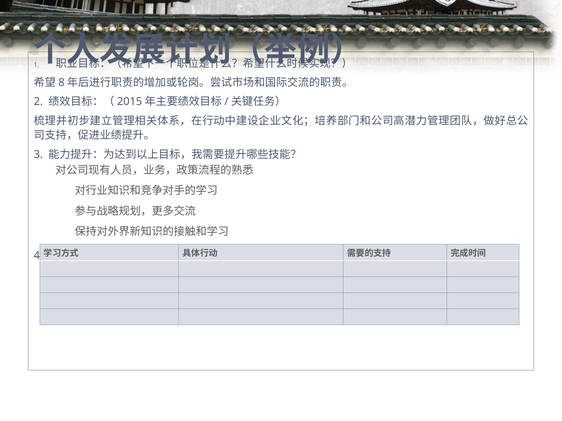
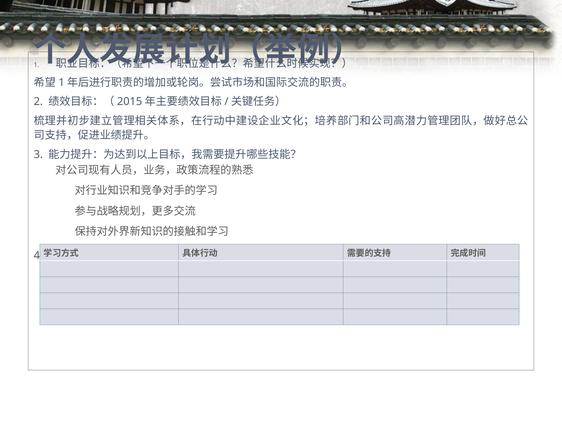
8 at (61, 83): 8 -> 1
